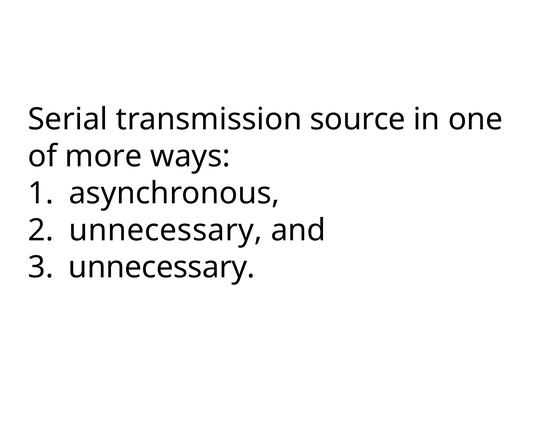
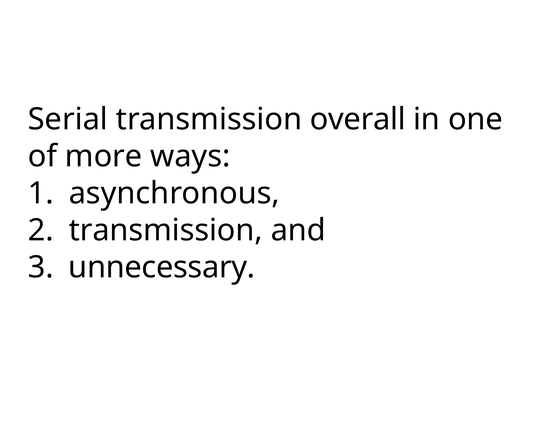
source: source -> overall
unnecessary at (166, 230): unnecessary -> transmission
